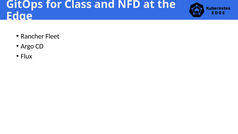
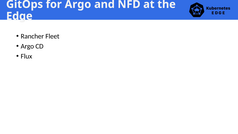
for Class: Class -> Argo
